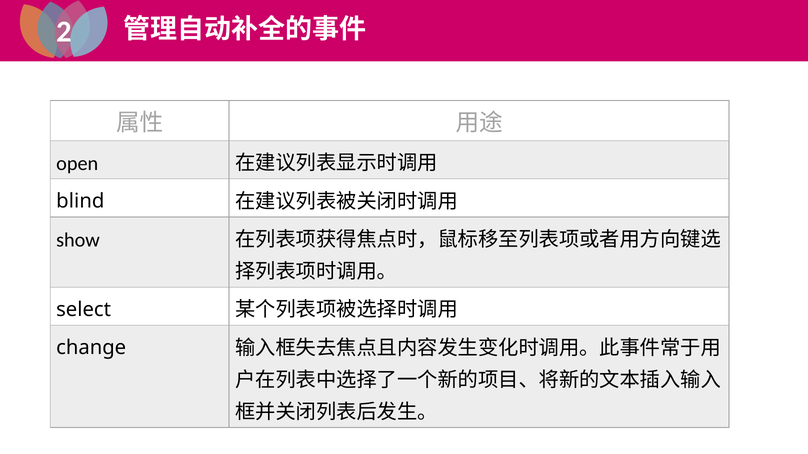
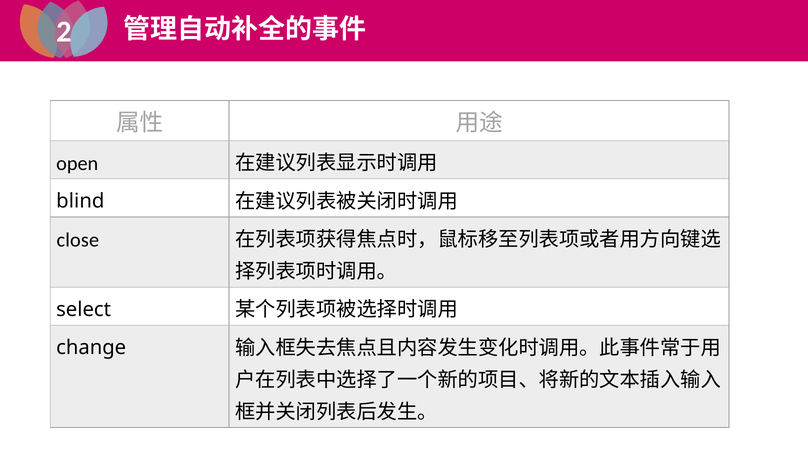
show: show -> close
